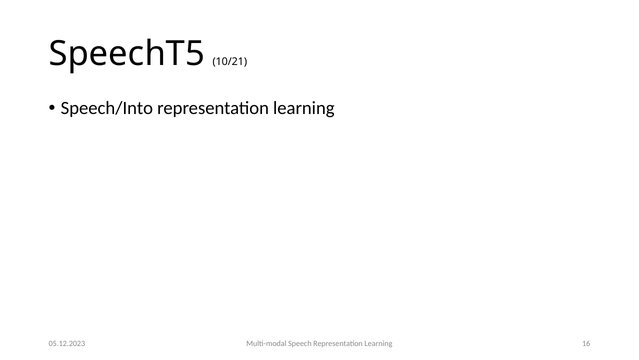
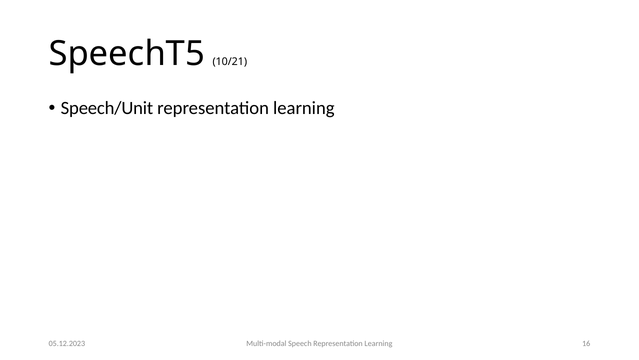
Speech/Into: Speech/Into -> Speech/Unit
